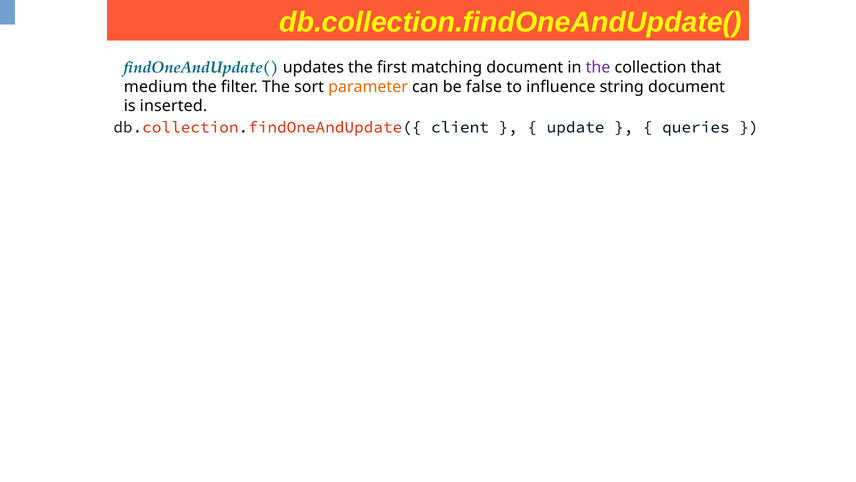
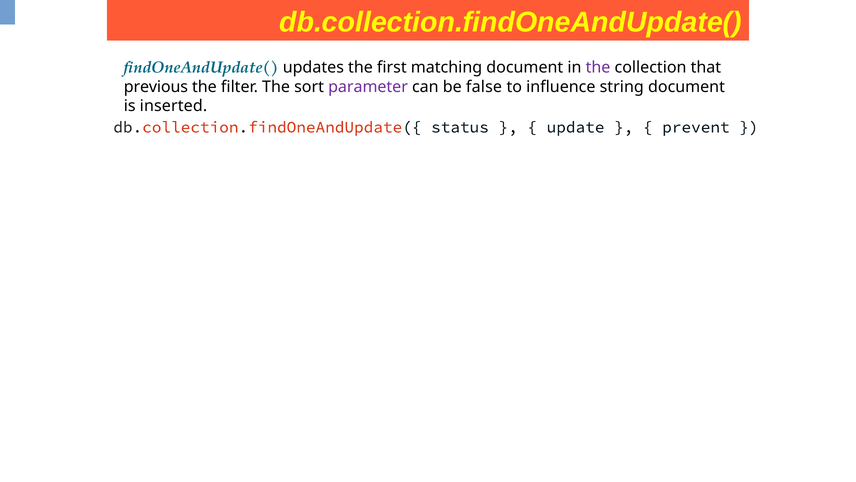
medium: medium -> previous
parameter colour: orange -> purple
client: client -> status
queries: queries -> prevent
